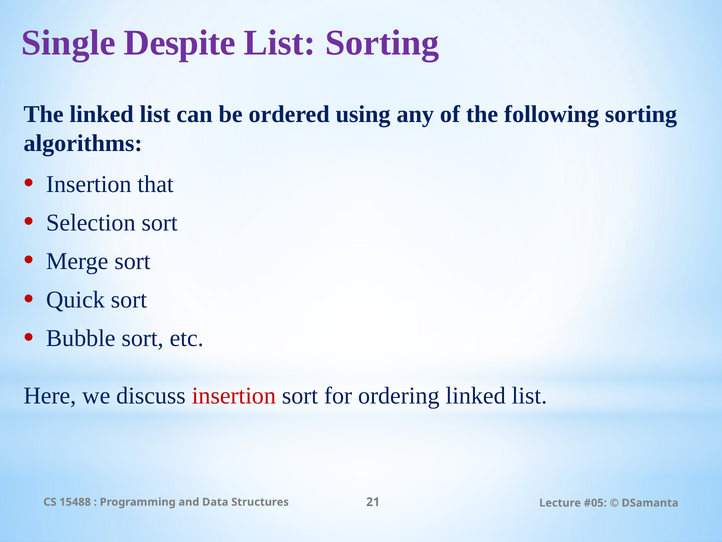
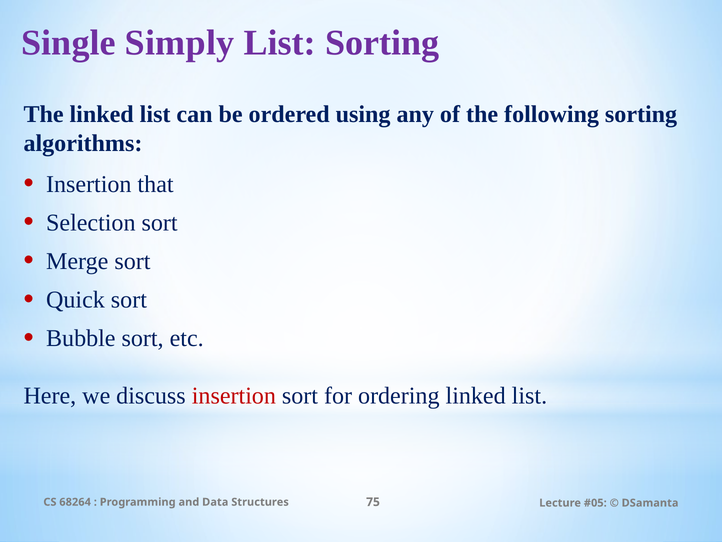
Despite: Despite -> Simply
15488: 15488 -> 68264
21: 21 -> 75
